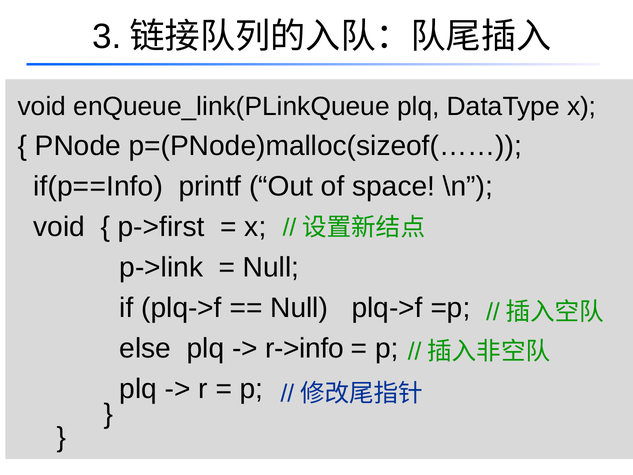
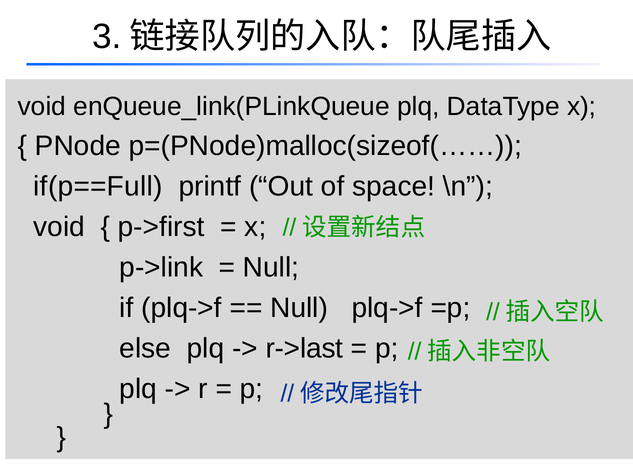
if(p==Info: if(p==Info -> if(p==Full
r->info: r->info -> r->last
